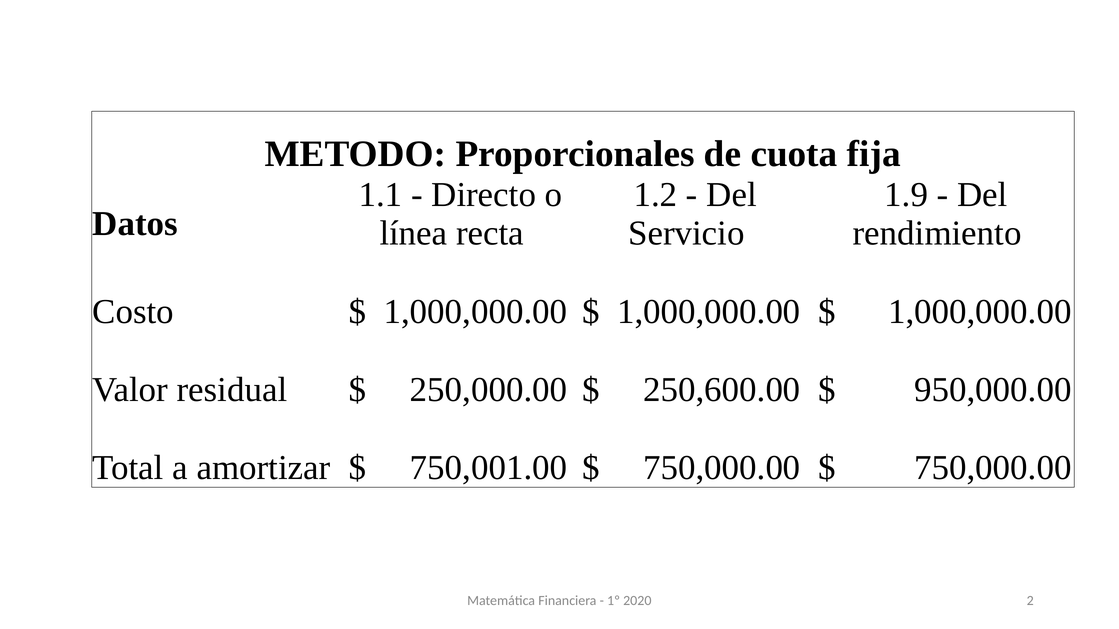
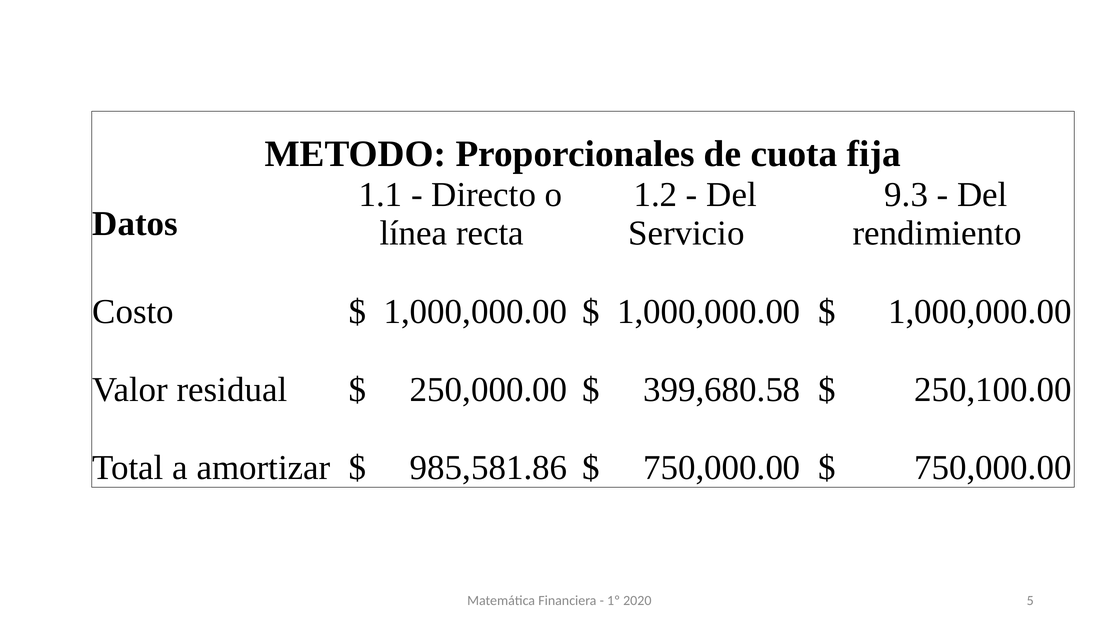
1.9: 1.9 -> 9.3
250,600.00: 250,600.00 -> 399,680.58
950,000.00: 950,000.00 -> 250,100.00
750,001.00: 750,001.00 -> 985,581.86
2: 2 -> 5
